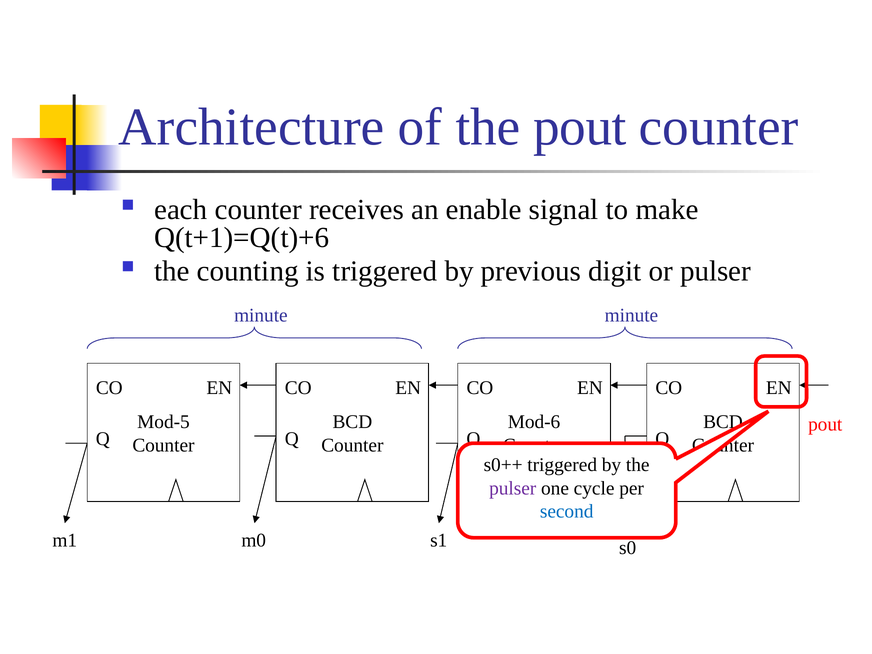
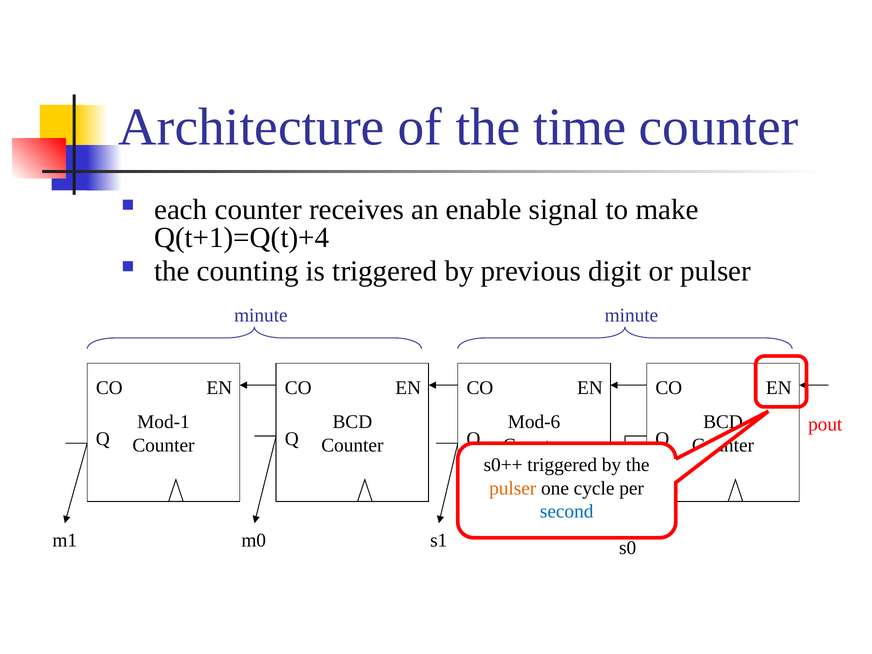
the pout: pout -> time
Q(t+1)=Q(t)+6: Q(t+1)=Q(t)+6 -> Q(t+1)=Q(t)+4
Mod-5: Mod-5 -> Mod-1
pulser at (513, 488) colour: purple -> orange
